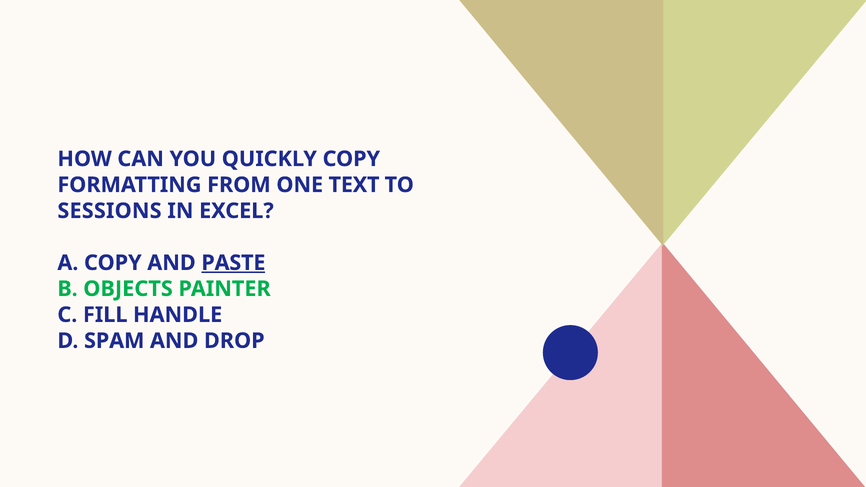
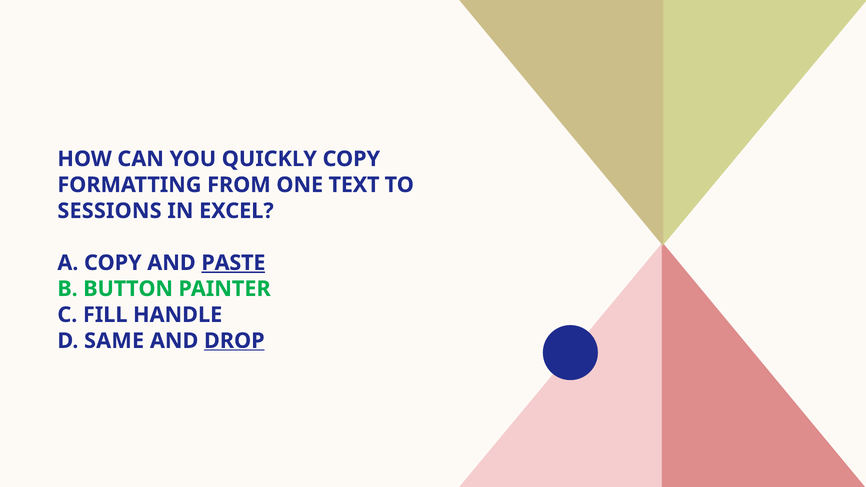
OBJECTS: OBJECTS -> BUTTON
SPAM: SPAM -> SAME
DROP underline: none -> present
